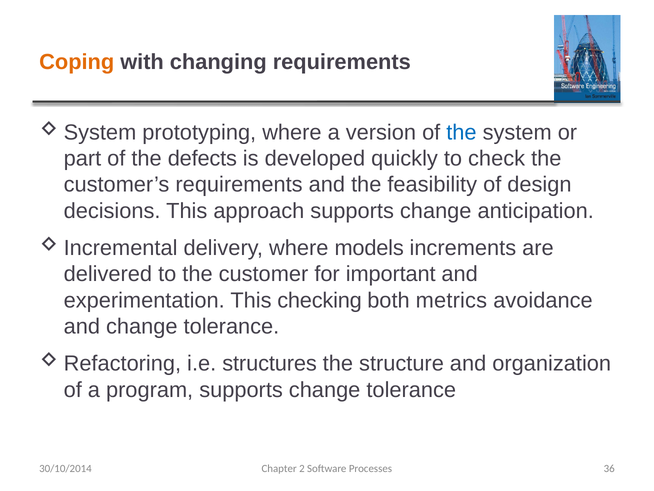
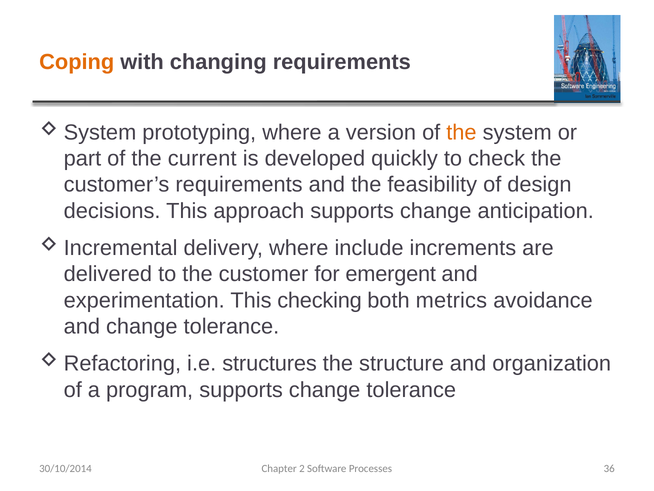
the at (461, 132) colour: blue -> orange
defects: defects -> current
models: models -> include
important: important -> emergent
